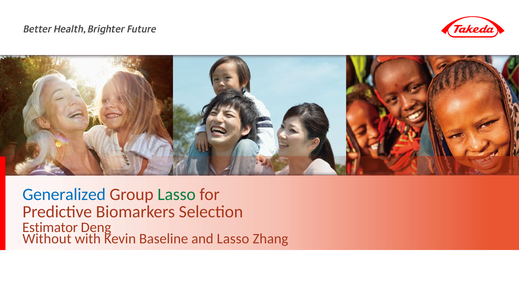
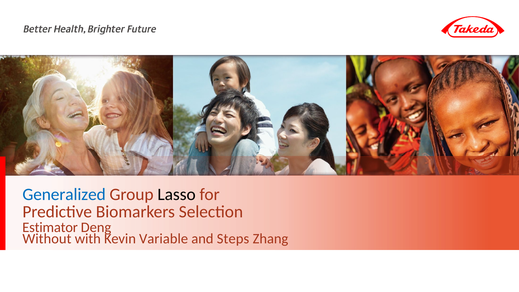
Lasso at (177, 194) colour: green -> black
Baseline: Baseline -> Variable
and Lasso: Lasso -> Steps
